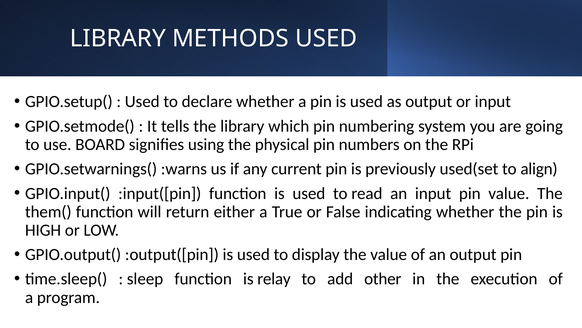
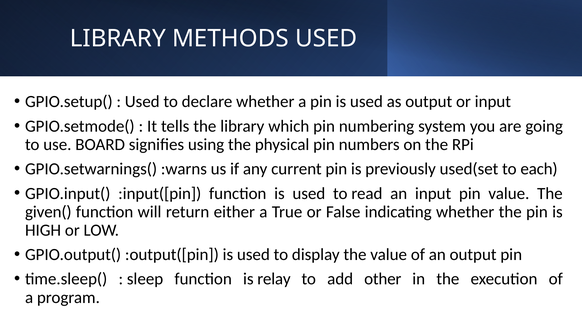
align: align -> each
them(: them( -> given(
